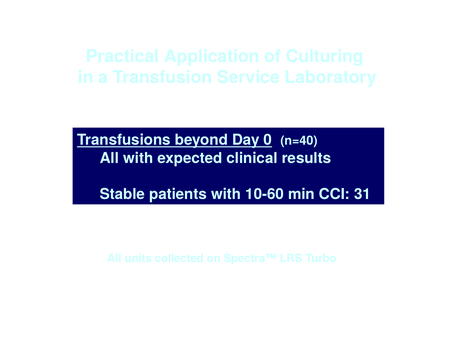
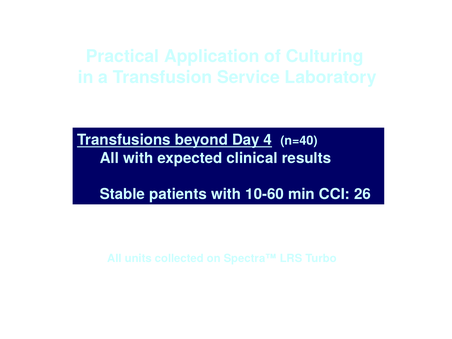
0: 0 -> 4
31: 31 -> 26
